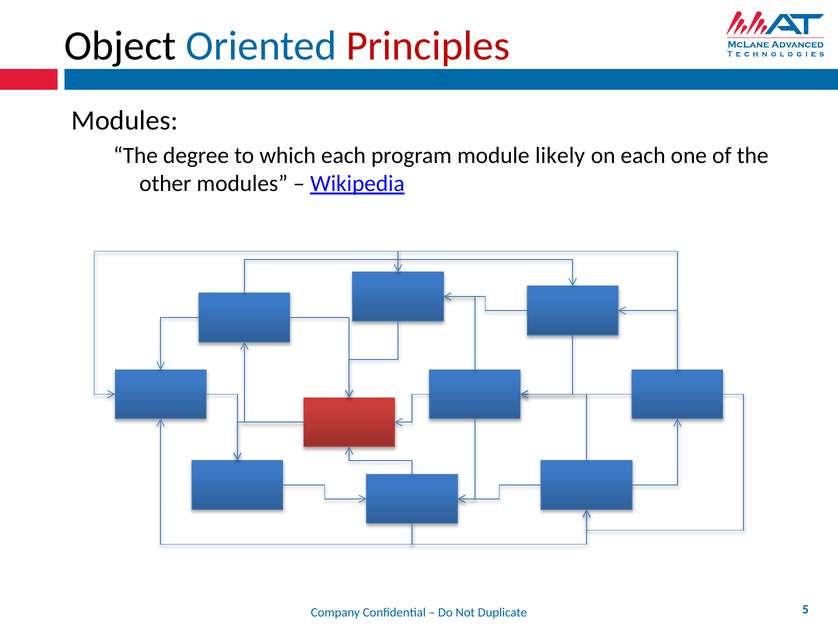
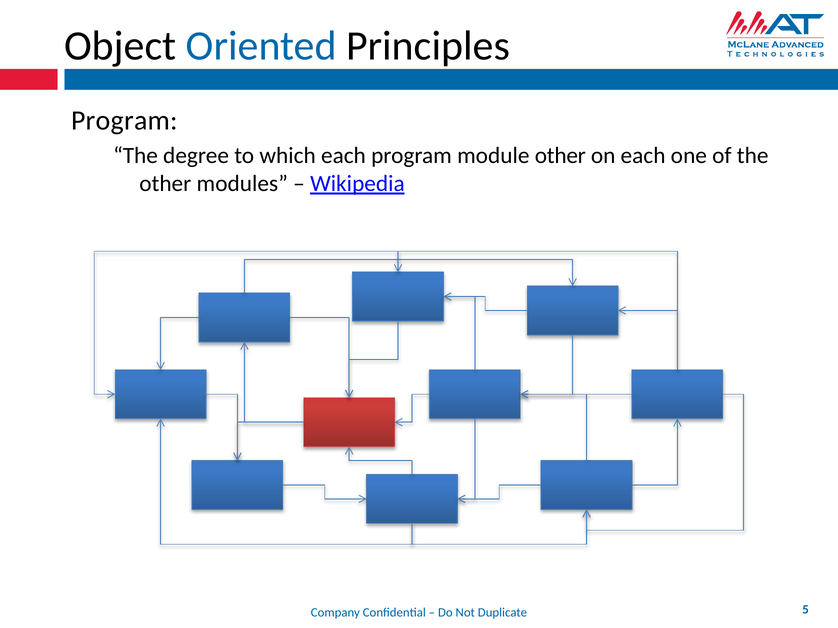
Principles colour: red -> black
Modules at (125, 121): Modules -> Program
module likely: likely -> other
